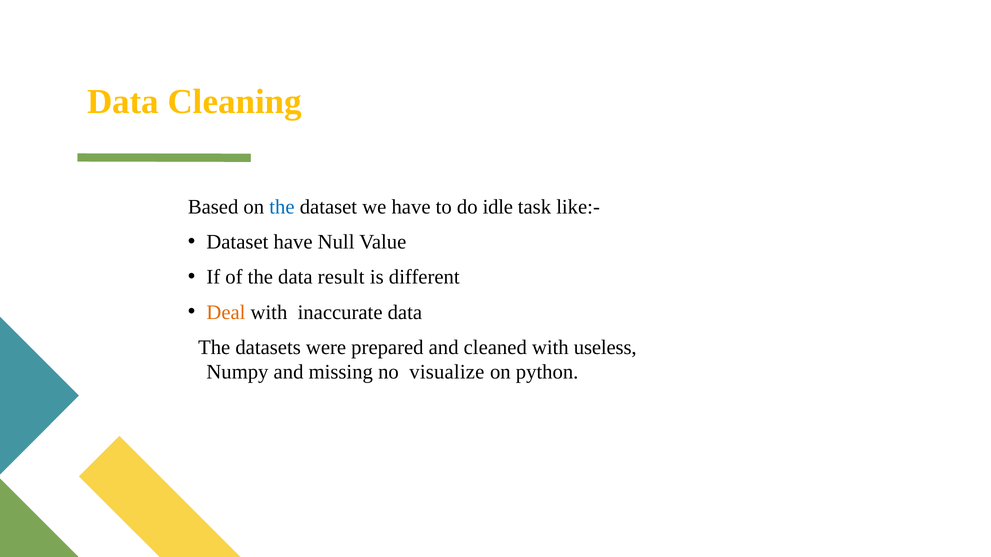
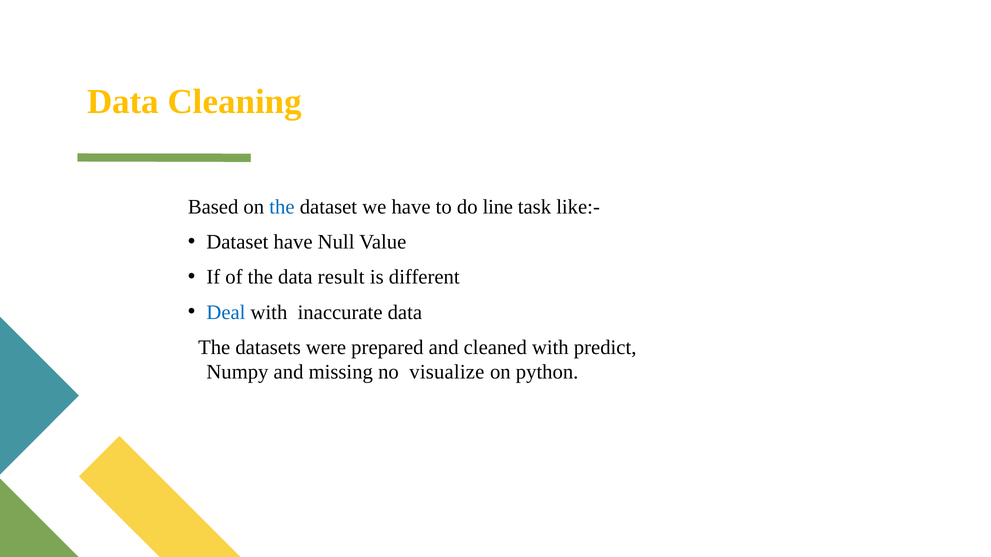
idle: idle -> line
Deal colour: orange -> blue
useless: useless -> predict
